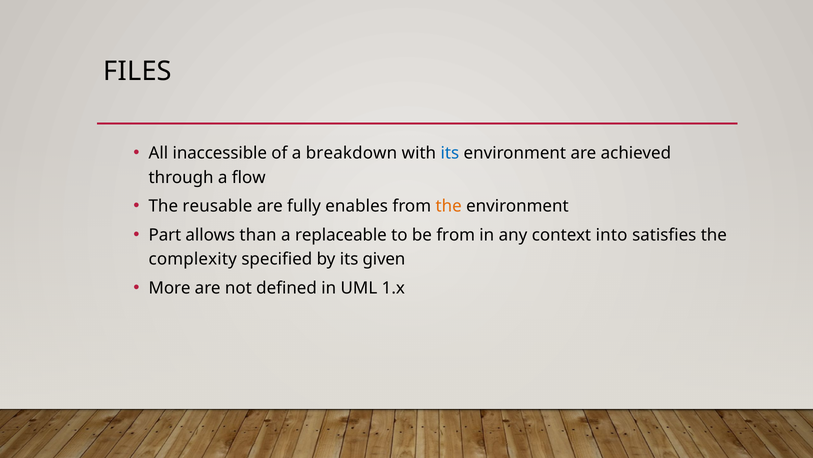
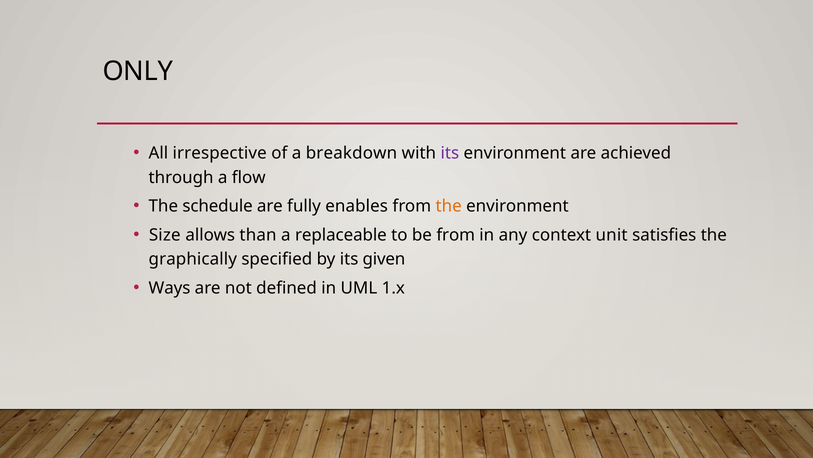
FILES: FILES -> ONLY
inaccessible: inaccessible -> irrespective
its at (450, 153) colour: blue -> purple
reusable: reusable -> schedule
Part: Part -> Size
into: into -> unit
complexity: complexity -> graphically
More: More -> Ways
